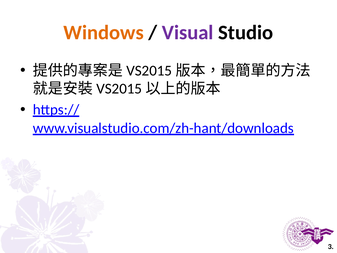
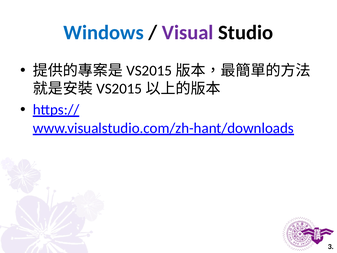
Windows colour: orange -> blue
